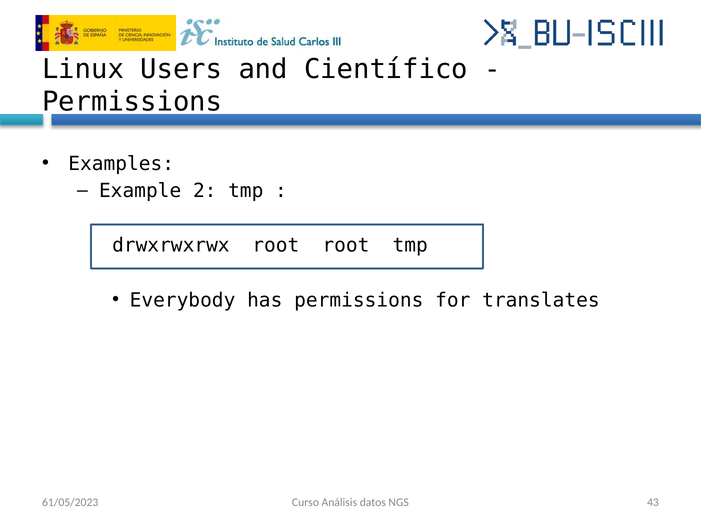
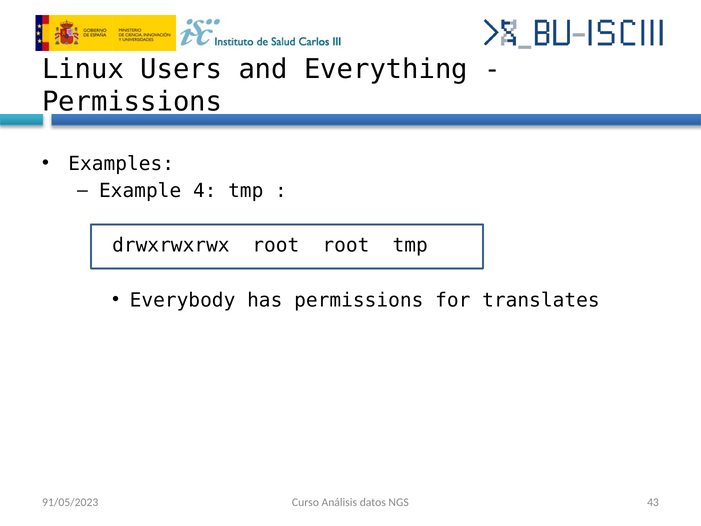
Científico: Científico -> Everything
2: 2 -> 4
61/05/2023: 61/05/2023 -> 91/05/2023
